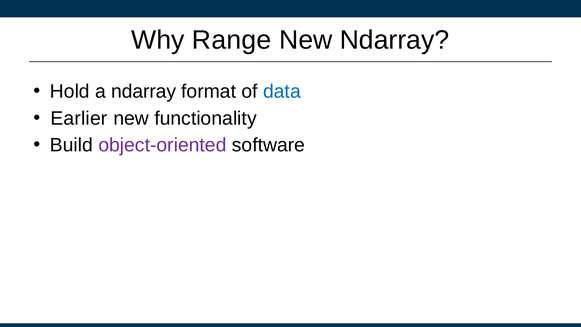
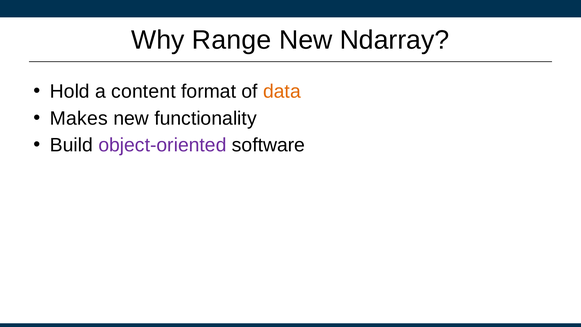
a ndarray: ndarray -> content
data colour: blue -> orange
Earlier: Earlier -> Makes
